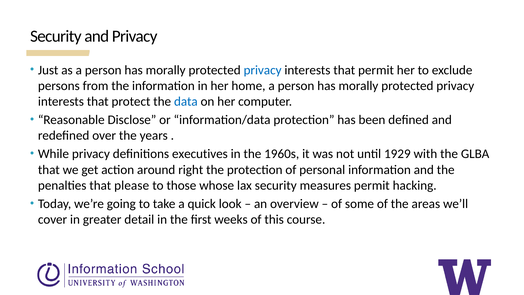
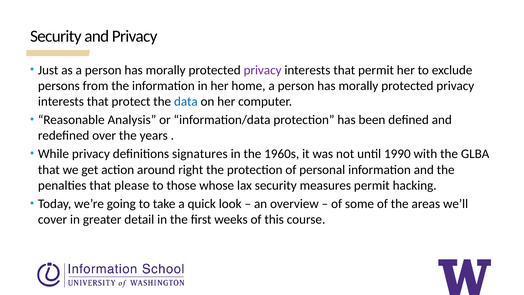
privacy at (263, 70) colour: blue -> purple
Disclose: Disclose -> Analysis
executives: executives -> signatures
1929: 1929 -> 1990
